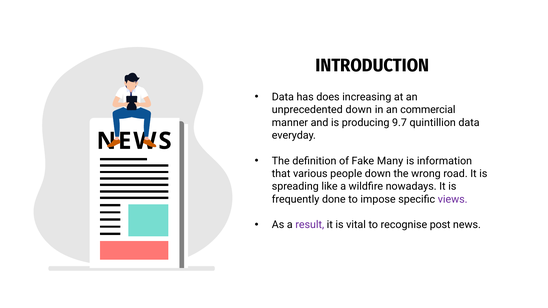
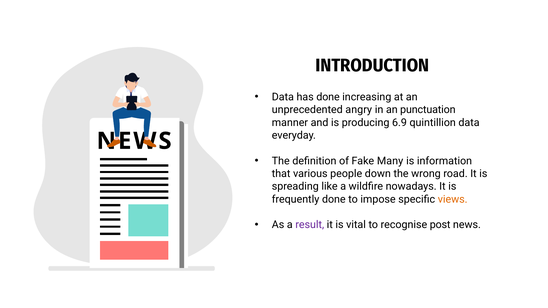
has does: does -> done
unprecedented down: down -> angry
commercial: commercial -> punctuation
9.7: 9.7 -> 6.9
views colour: purple -> orange
